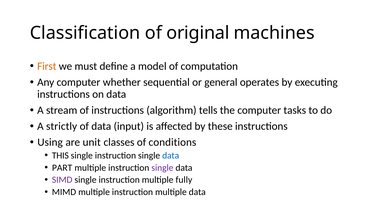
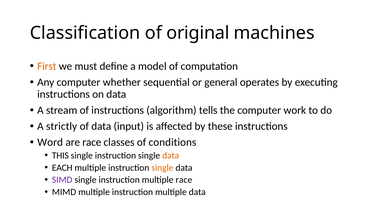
tasks: tasks -> work
Using: Using -> Word
are unit: unit -> race
data at (171, 155) colour: blue -> orange
PART: PART -> EACH
single at (162, 167) colour: purple -> orange
multiple fully: fully -> race
